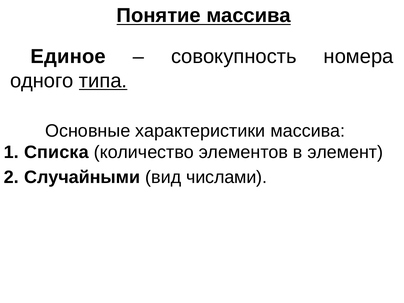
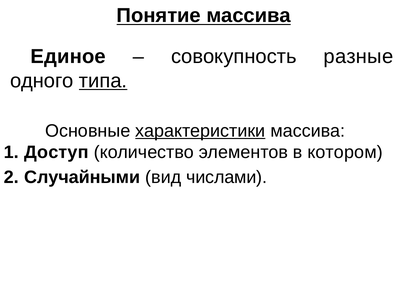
номера: номера -> разные
характеристики underline: none -> present
Списка: Списка -> Доступ
элемент: элемент -> котором
